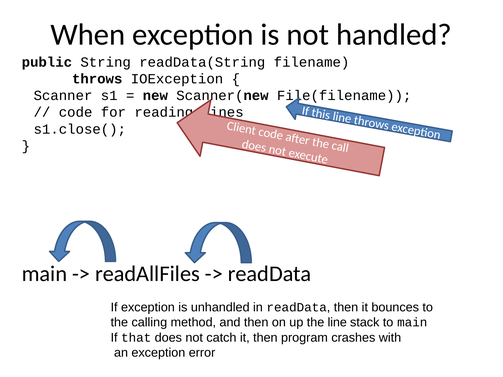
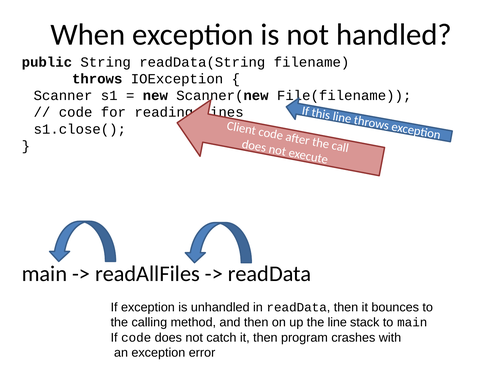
If that: that -> code
